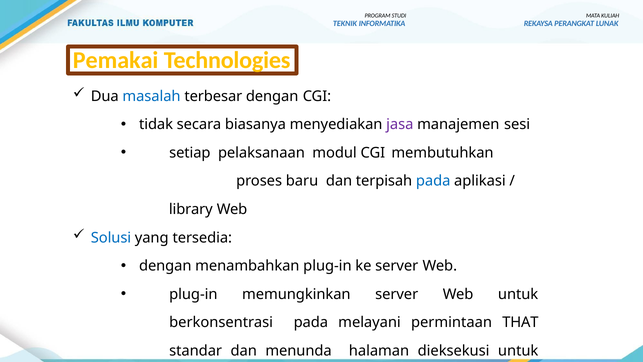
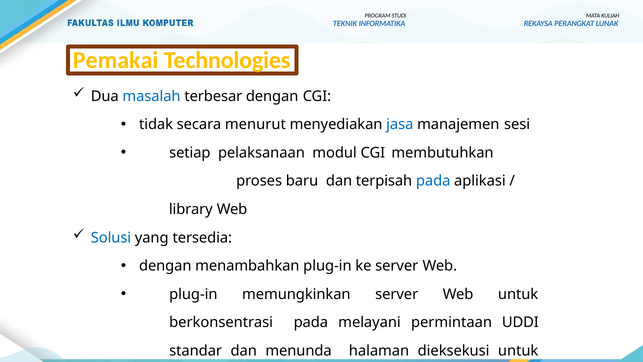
biasanya: biasanya -> menurut
jasa colour: purple -> blue
THAT: THAT -> UDDI
